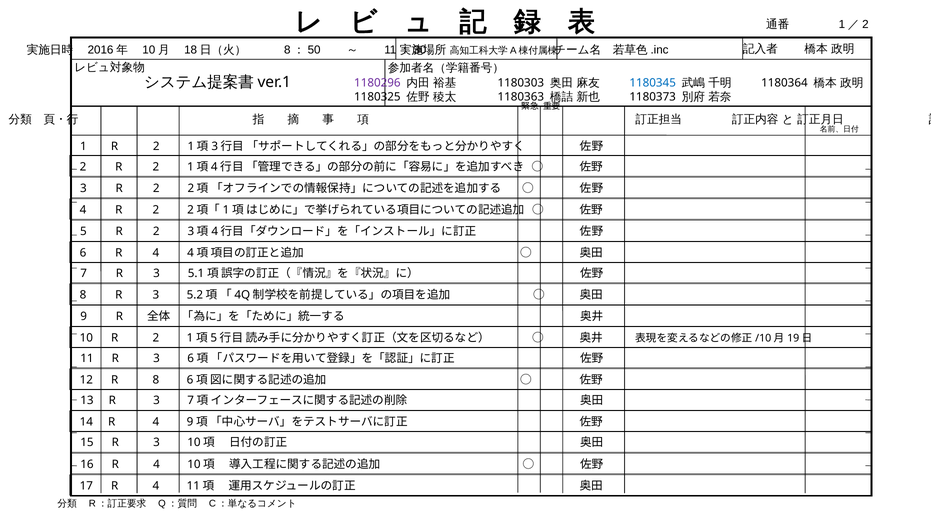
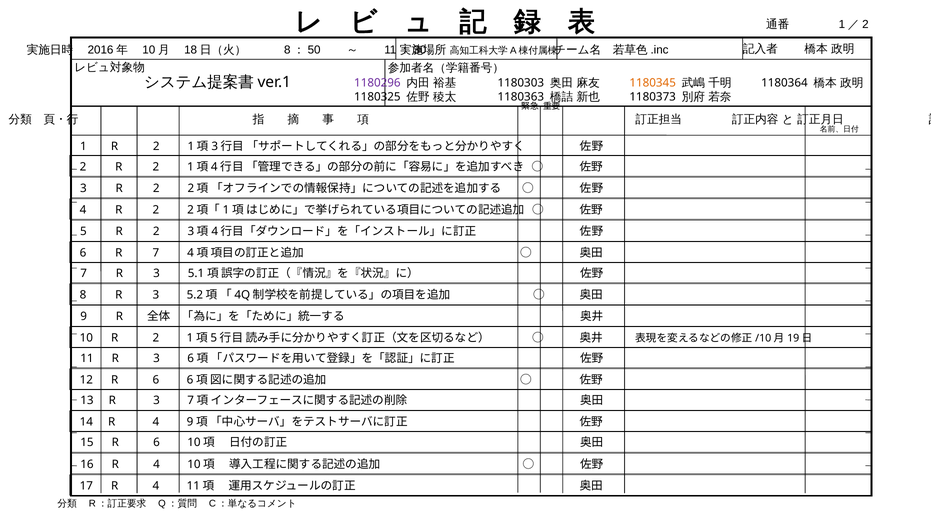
1180345 colour: blue -> orange
6 R 4: 4 -> 7
12 R 8: 8 -> 6
15 R 3: 3 -> 6
